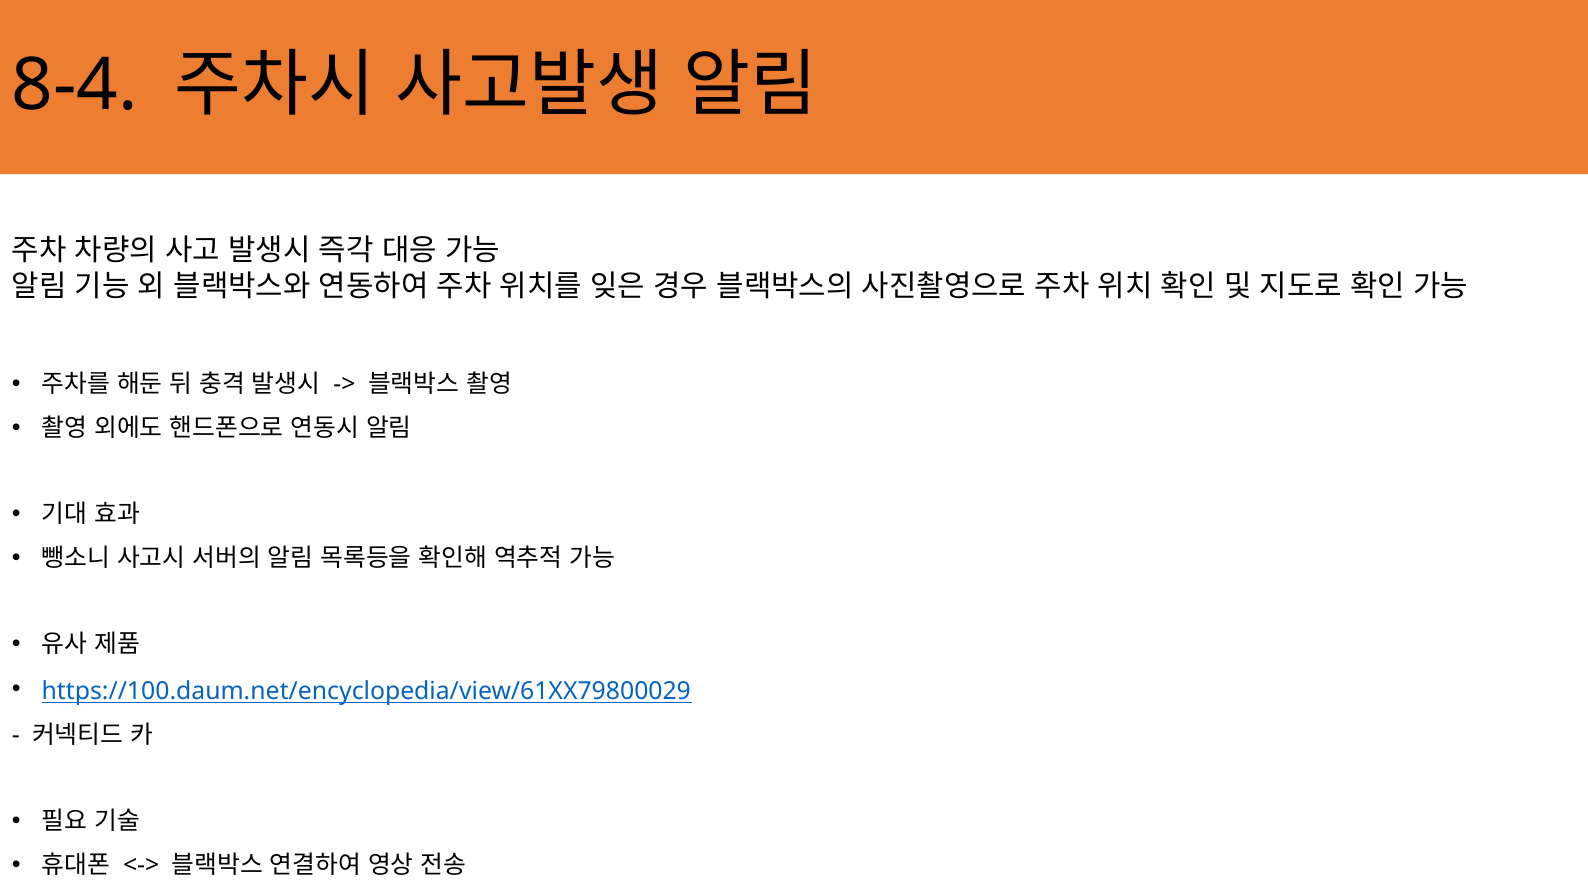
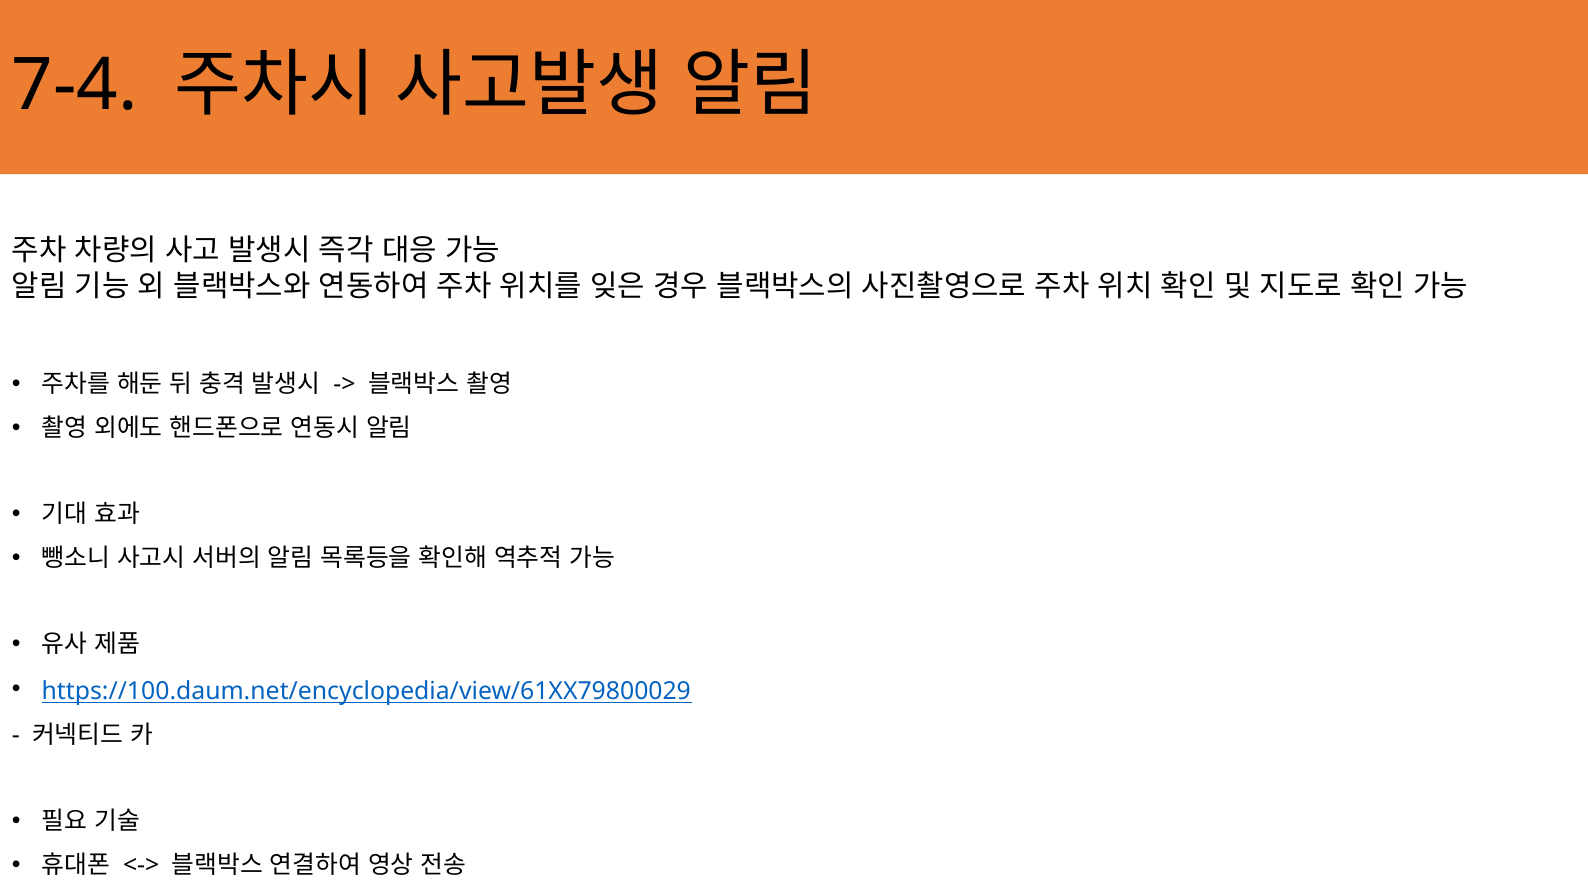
8-4: 8-4 -> 7-4
